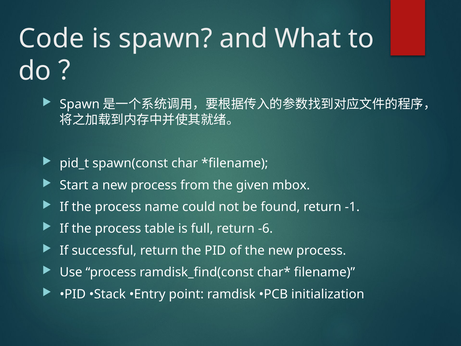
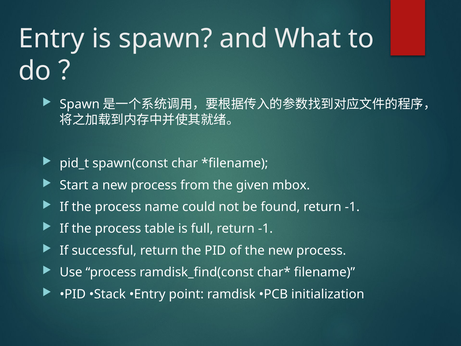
Code at (51, 38): Code -> Entry
full return -6: -6 -> -1
